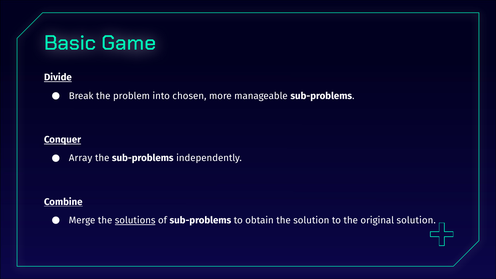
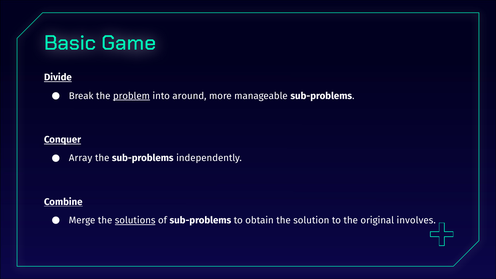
problem underline: none -> present
chosen: chosen -> around
original solution: solution -> involves
